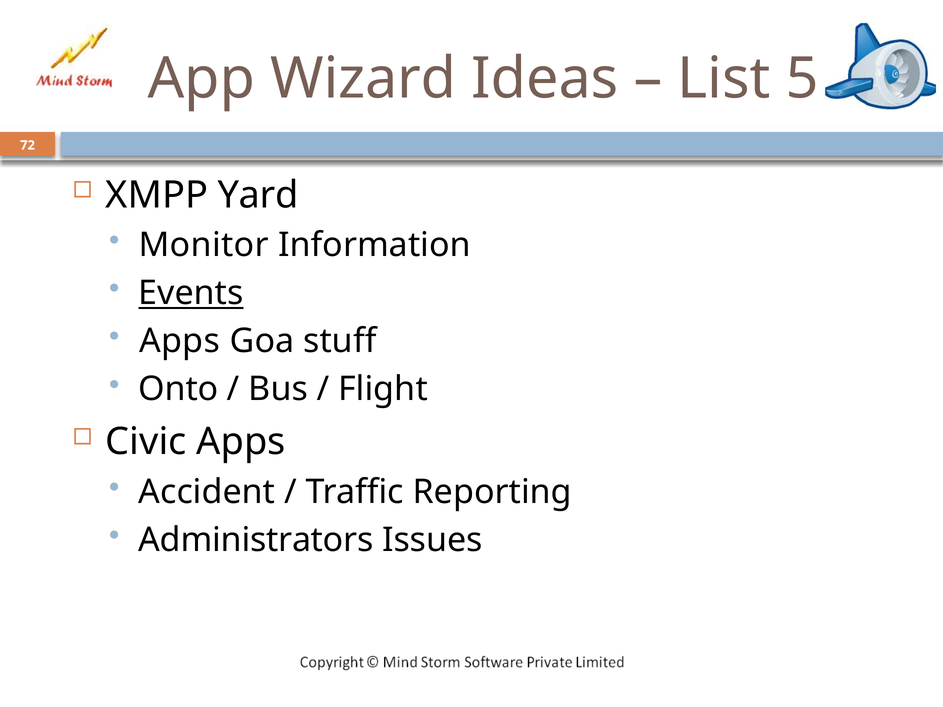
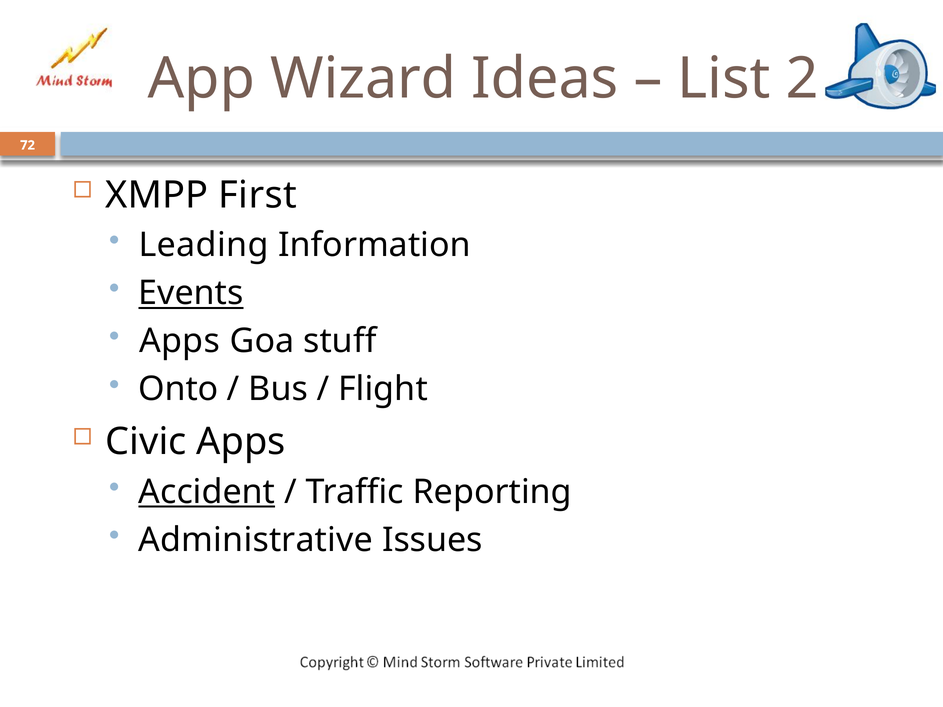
5: 5 -> 2
Yard: Yard -> First
Monitor: Monitor -> Leading
Accident underline: none -> present
Administrators: Administrators -> Administrative
